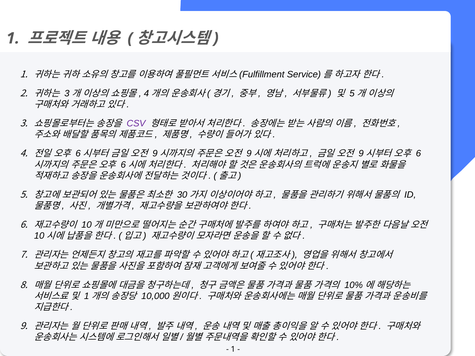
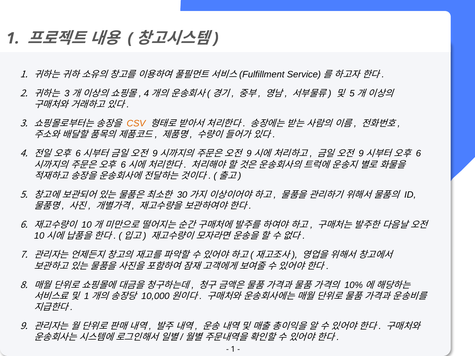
CSV colour: purple -> orange
